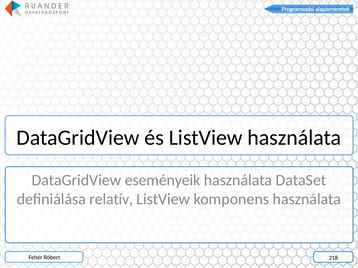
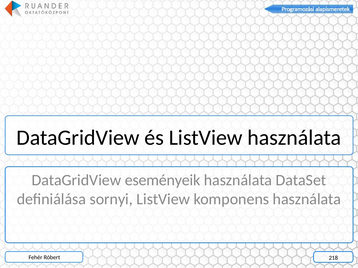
relatív: relatív -> sornyi
